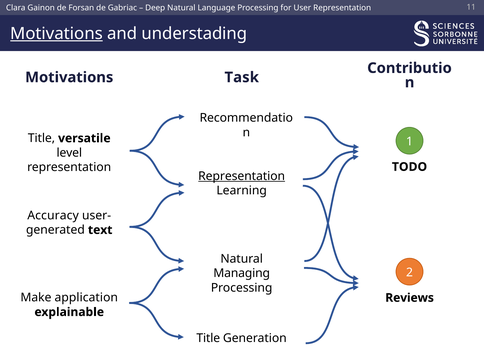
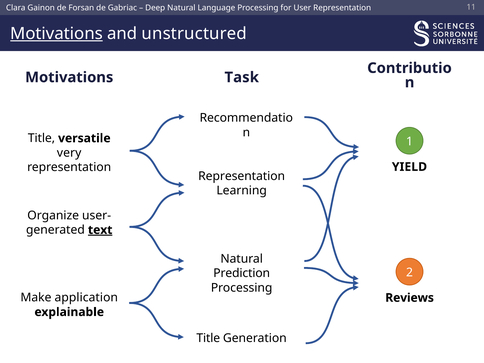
understading: understading -> unstructured
level: level -> very
TODO: TODO -> YIELD
Representation at (242, 176) underline: present -> none
Accuracy: Accuracy -> Organize
text underline: none -> present
Managing: Managing -> Prediction
